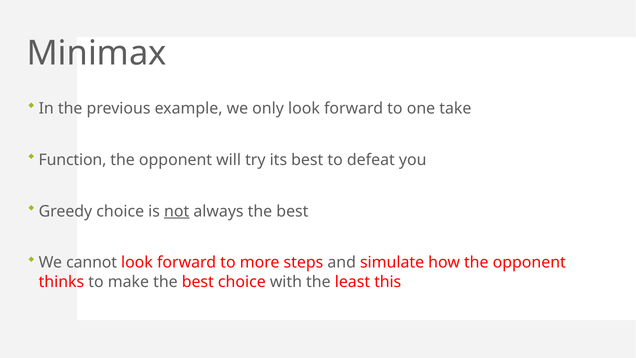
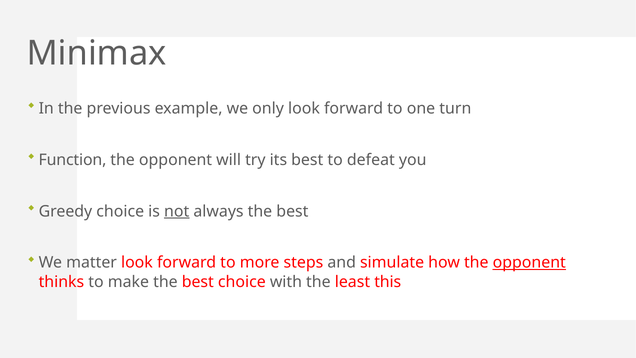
take: take -> turn
cannot: cannot -> matter
opponent at (529, 263) underline: none -> present
